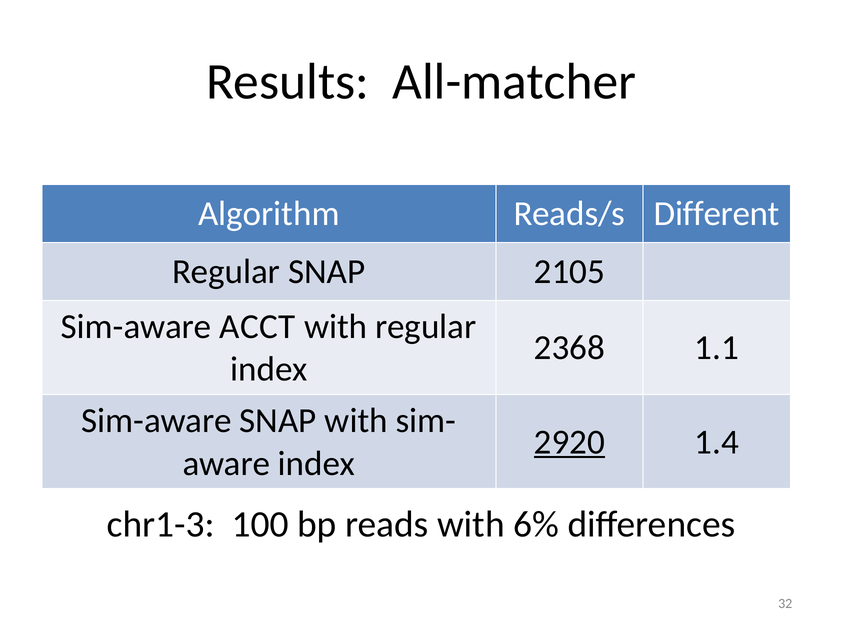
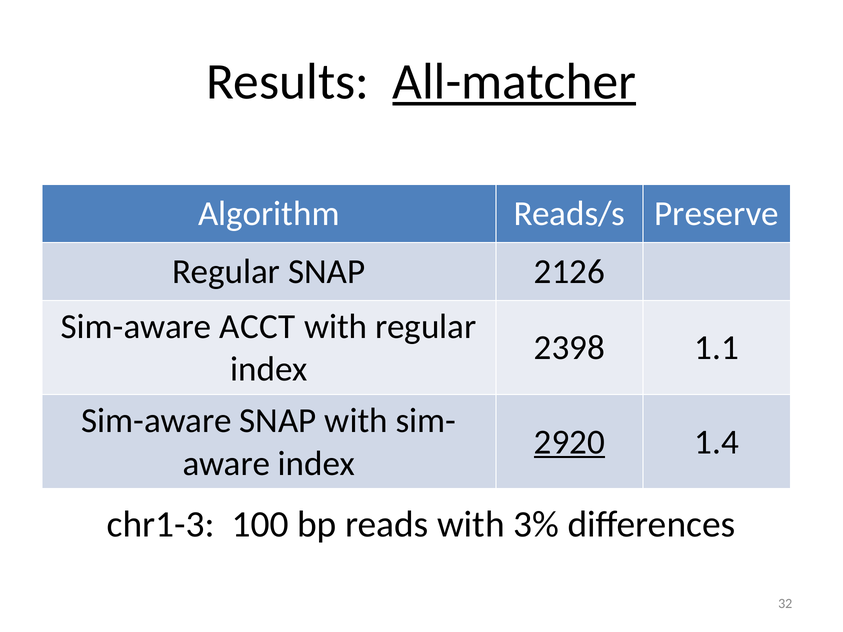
All-matcher underline: none -> present
Different: Different -> Preserve
2105: 2105 -> 2126
2368: 2368 -> 2398
6%: 6% -> 3%
